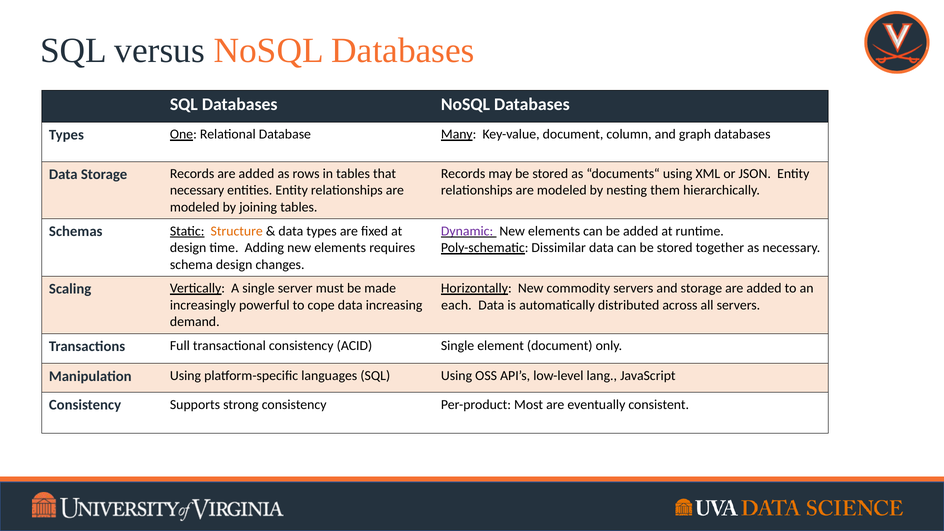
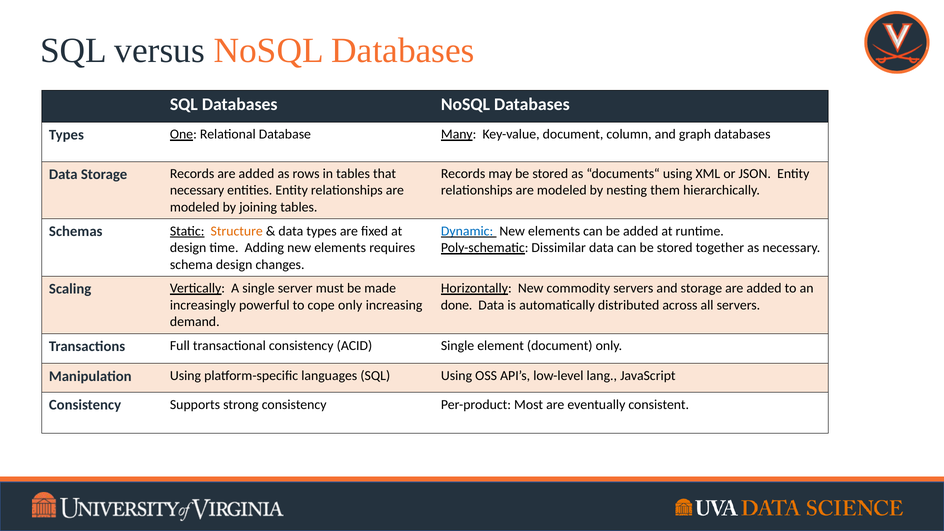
Dynamic colour: purple -> blue
cope data: data -> only
each: each -> done
